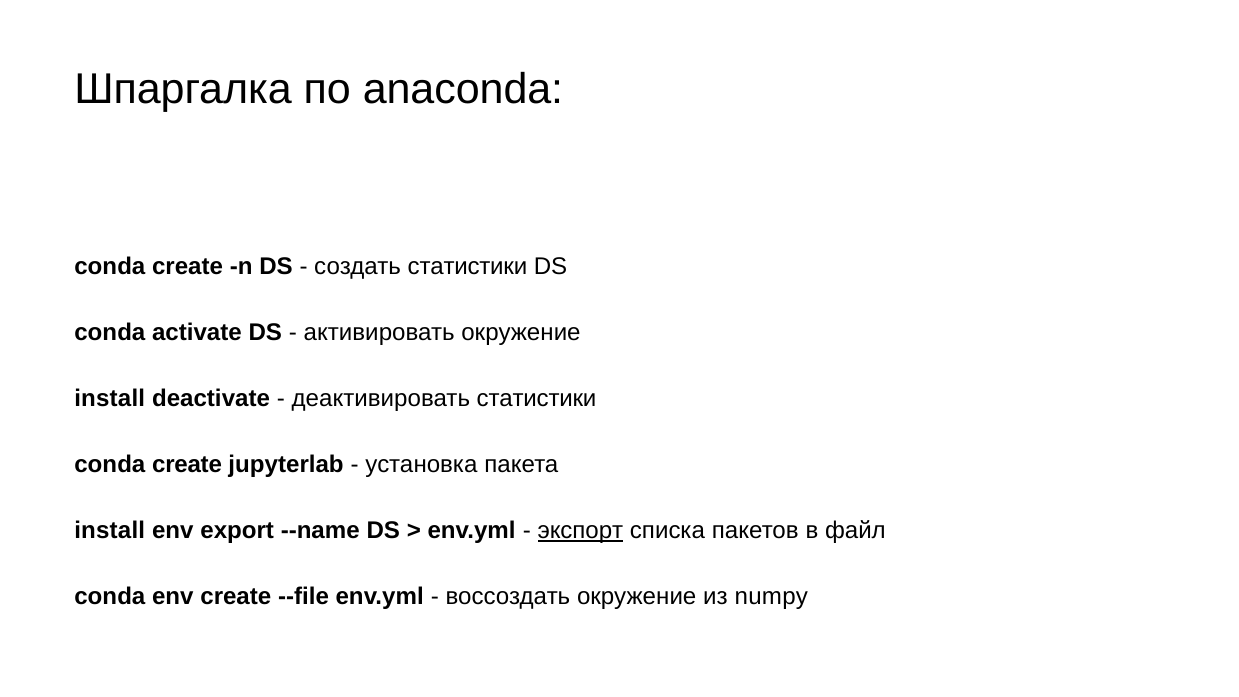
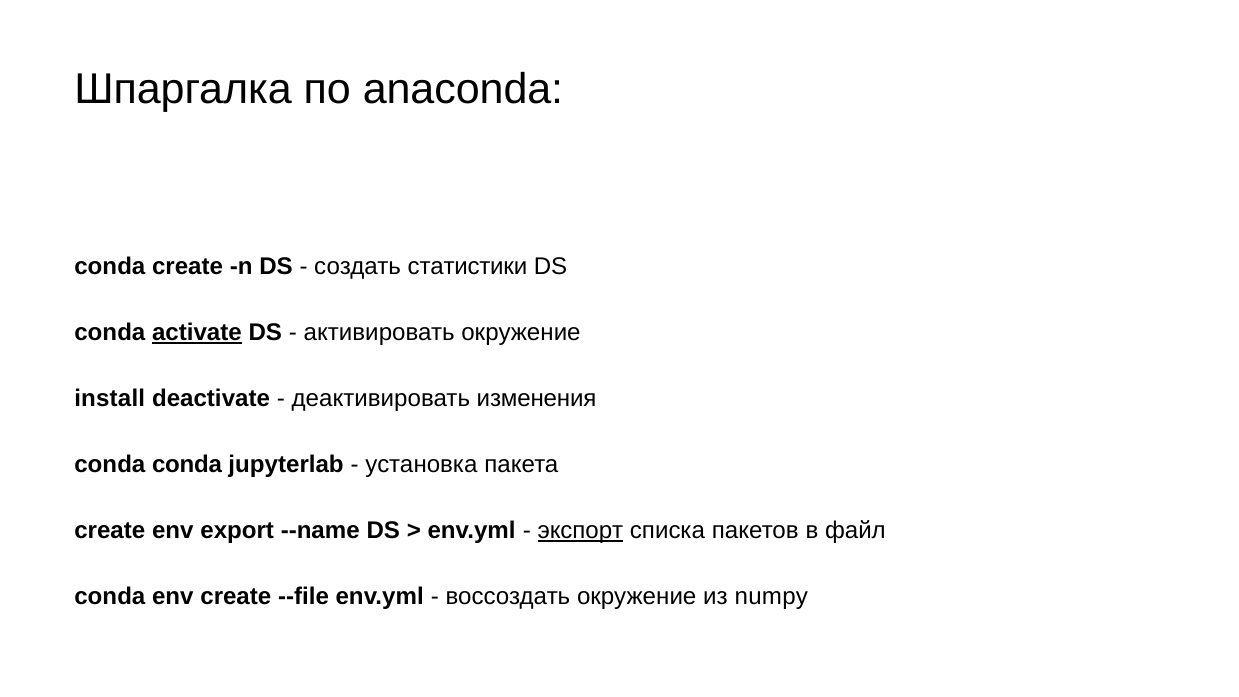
activate underline: none -> present
деактивировать статистики: статистики -> изменения
create at (187, 465): create -> conda
install at (110, 531): install -> create
